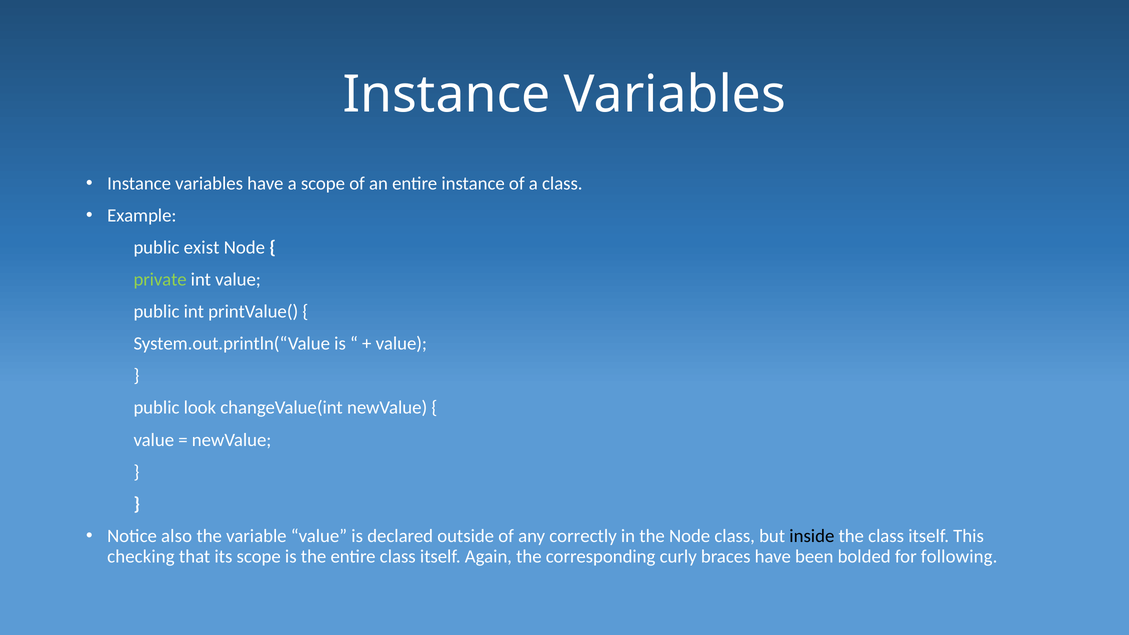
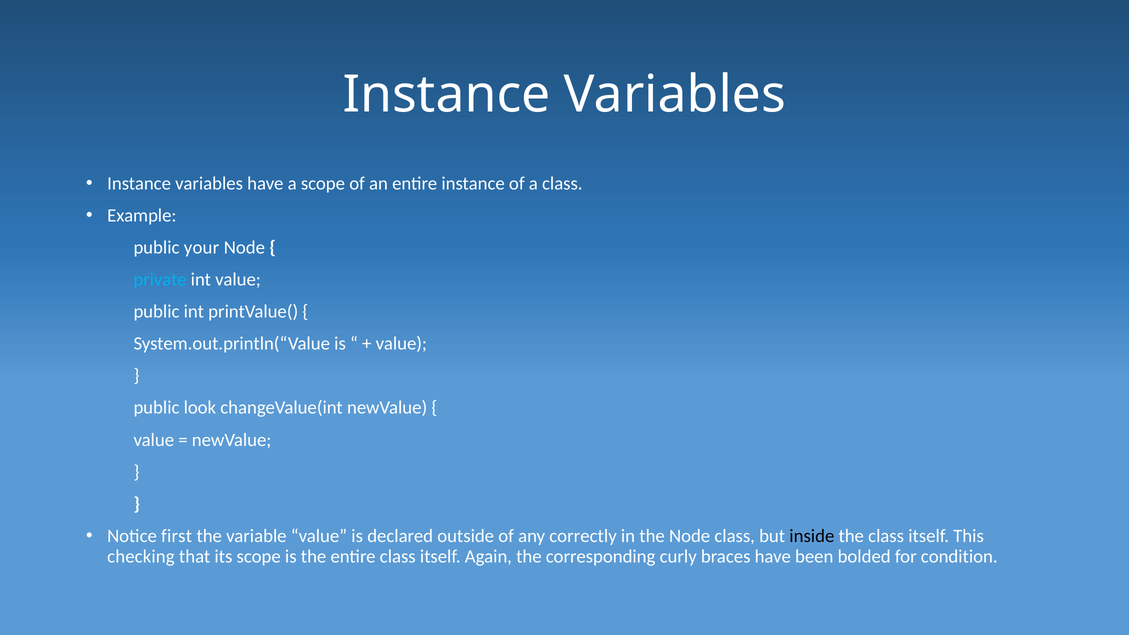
exist: exist -> your
private colour: light green -> light blue
also: also -> first
following: following -> condition
